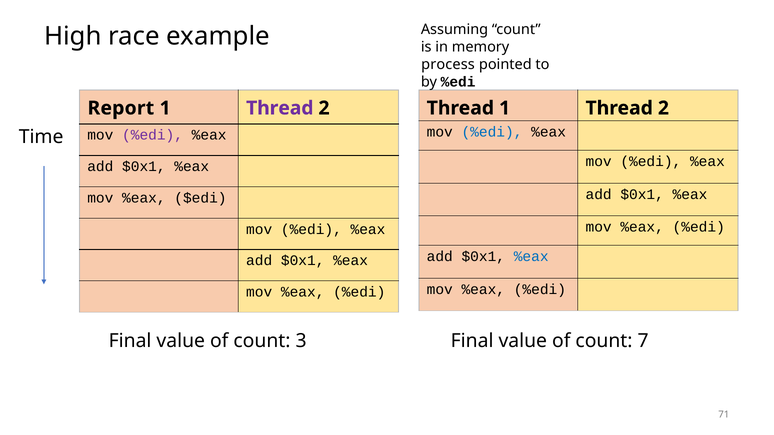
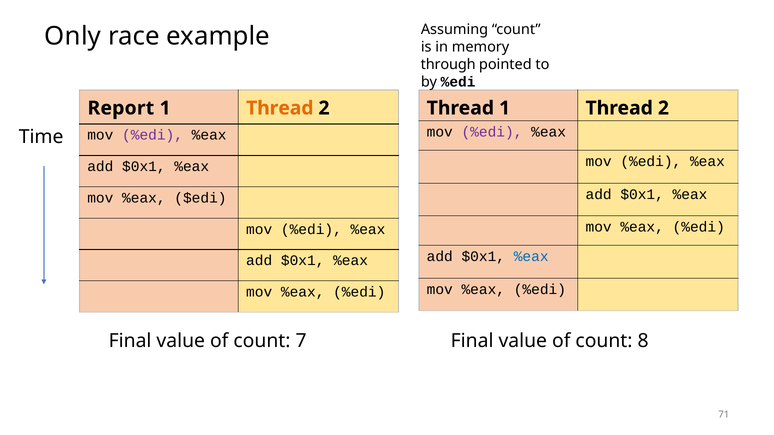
High: High -> Only
process: process -> through
Thread at (280, 108) colour: purple -> orange
%edi at (492, 132) colour: blue -> purple
3: 3 -> 7
7: 7 -> 8
